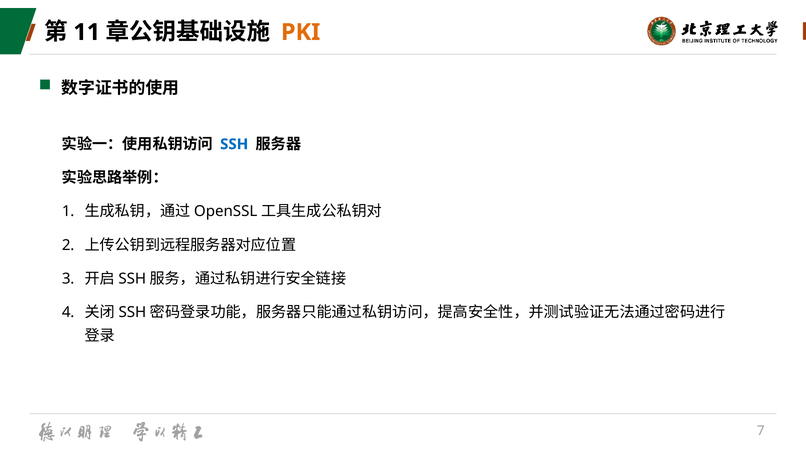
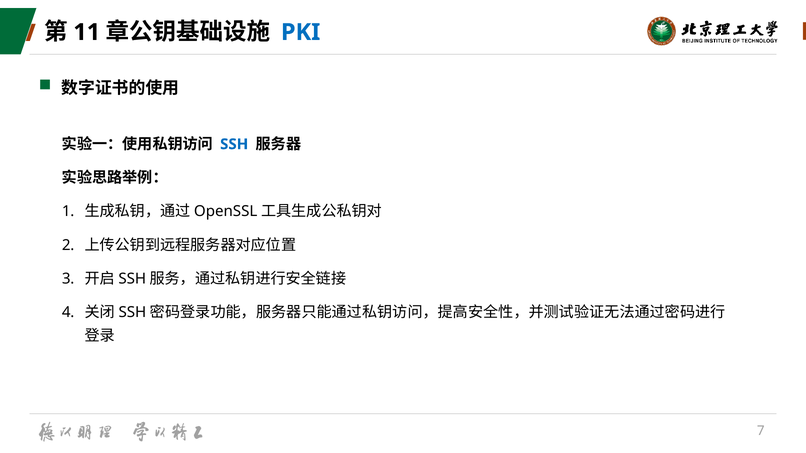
PKI colour: orange -> blue
